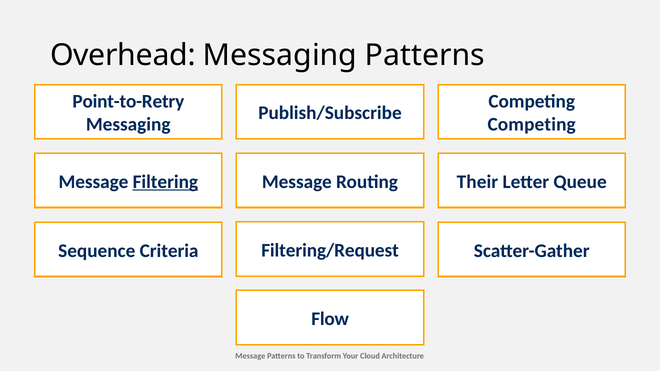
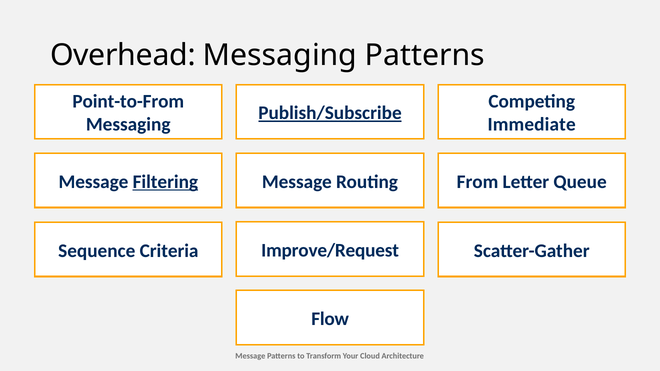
Point-to-Retry: Point-to-Retry -> Point-to-From
Publish/Subscribe underline: none -> present
Competing at (532, 125): Competing -> Immediate
Their: Their -> From
Filtering/Request: Filtering/Request -> Improve/Request
